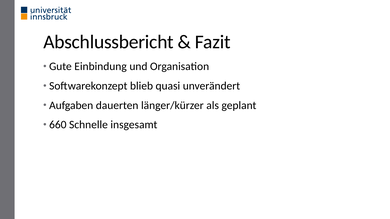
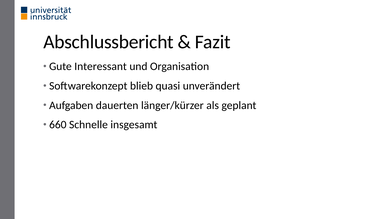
Einbindung: Einbindung -> Interessant
